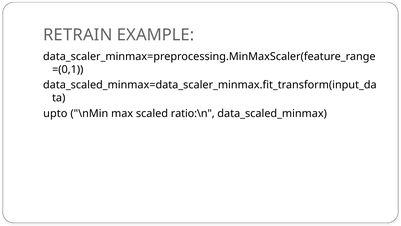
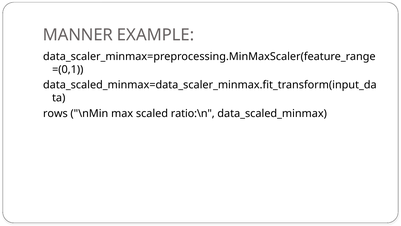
RETRAIN: RETRAIN -> MANNER
upto: upto -> rows
